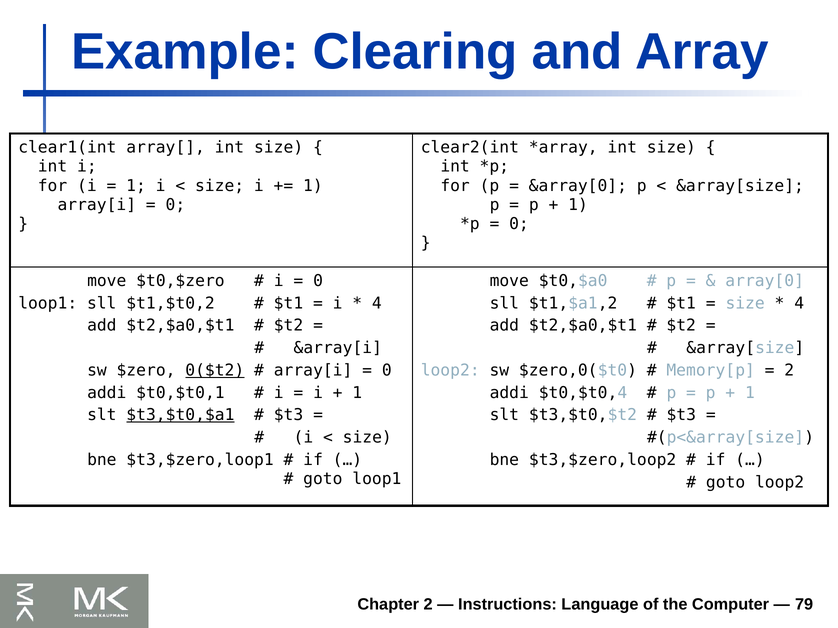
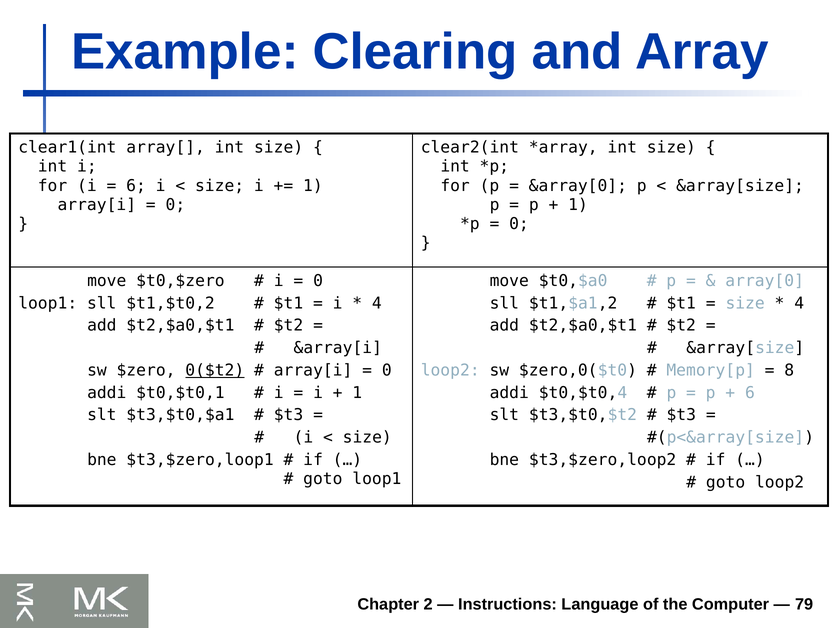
1 at (136, 186): 1 -> 6
2 at (789, 371): 2 -> 8
1 at (750, 393): 1 -> 6
$t3,$t0,$a1 underline: present -> none
